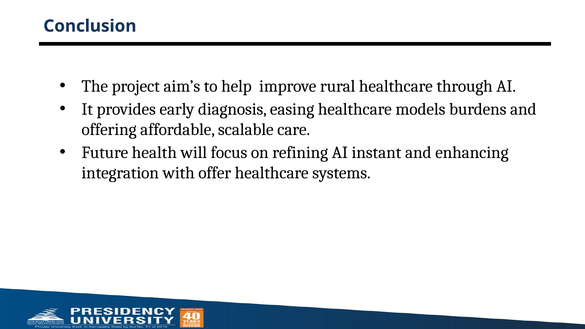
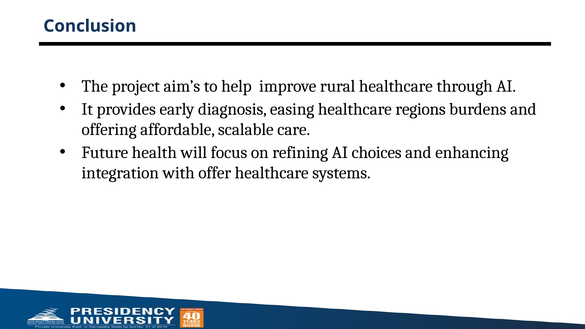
models: models -> regions
instant: instant -> choices
